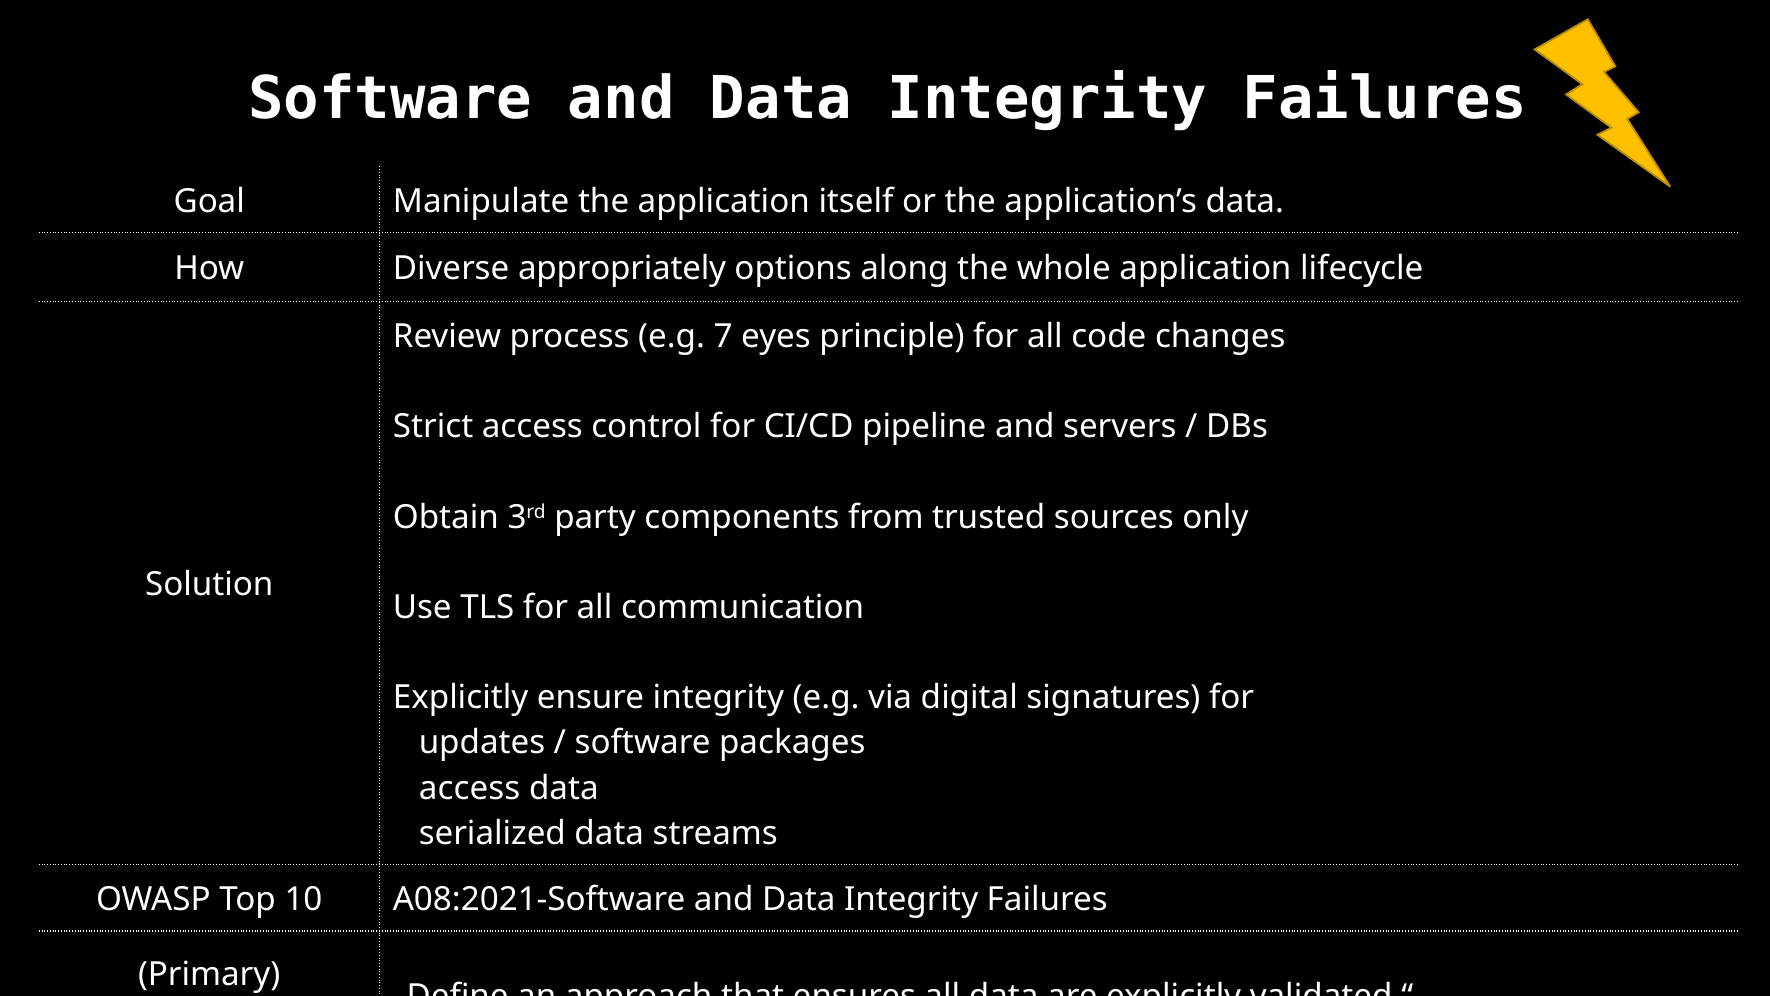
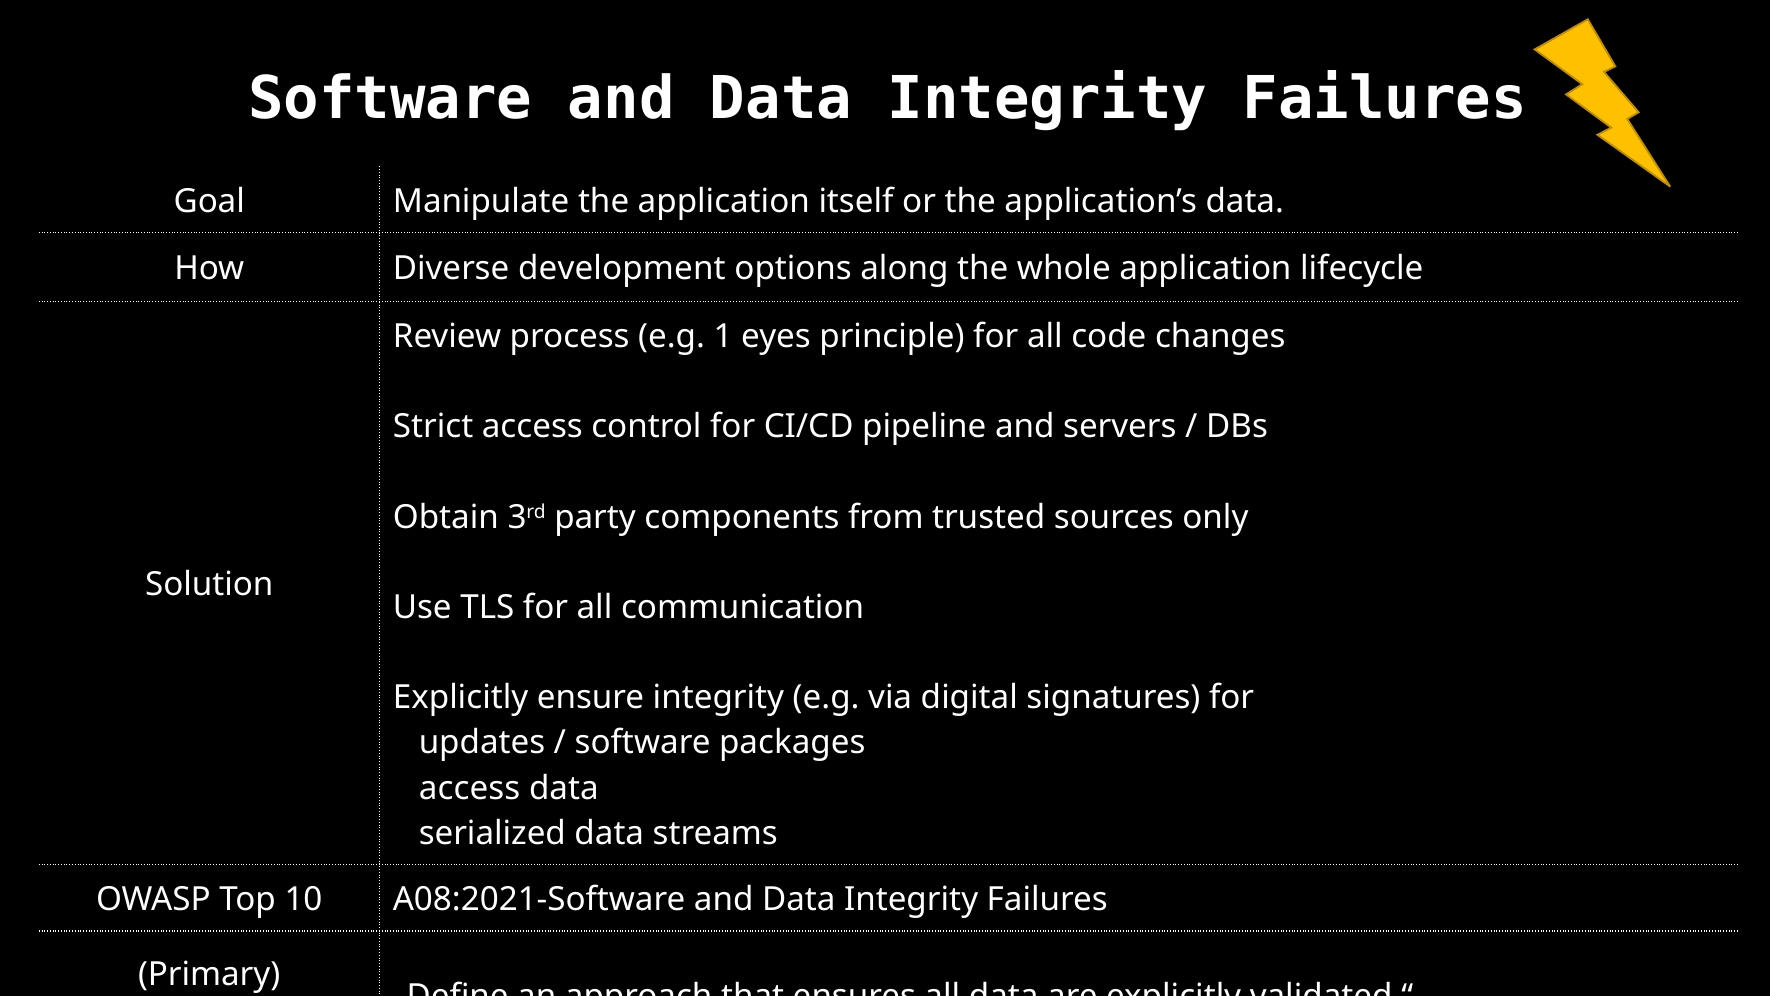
appropriately: appropriately -> development
7: 7 -> 1
